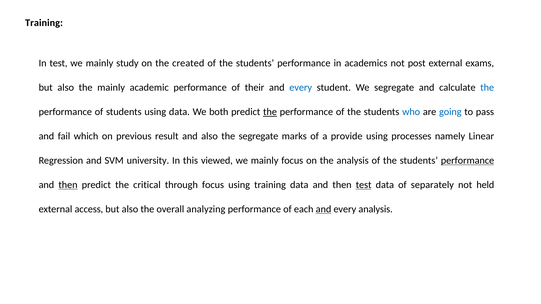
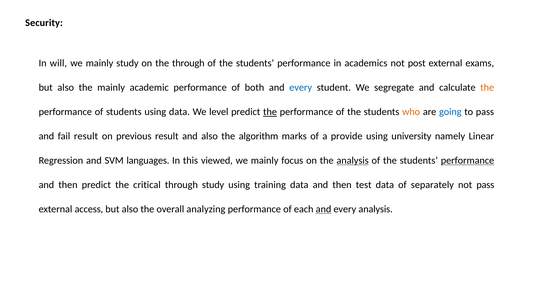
Training at (44, 23): Training -> Security
In test: test -> will
the created: created -> through
their: their -> both
the at (487, 88) colour: blue -> orange
both: both -> level
who colour: blue -> orange
fail which: which -> result
the segregate: segregate -> algorithm
processes: processes -> university
university: university -> languages
analysis at (353, 161) underline: none -> present
then at (68, 185) underline: present -> none
through focus: focus -> study
test at (364, 185) underline: present -> none
not held: held -> pass
